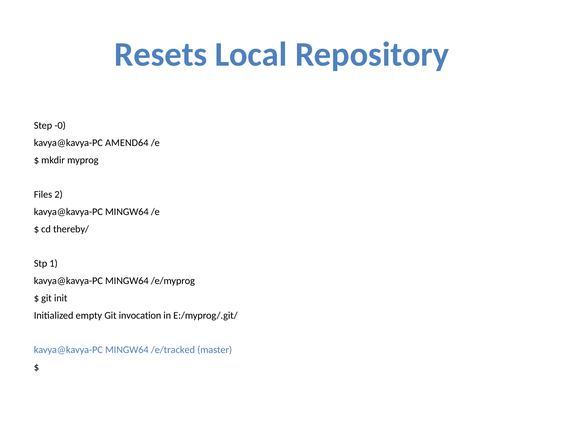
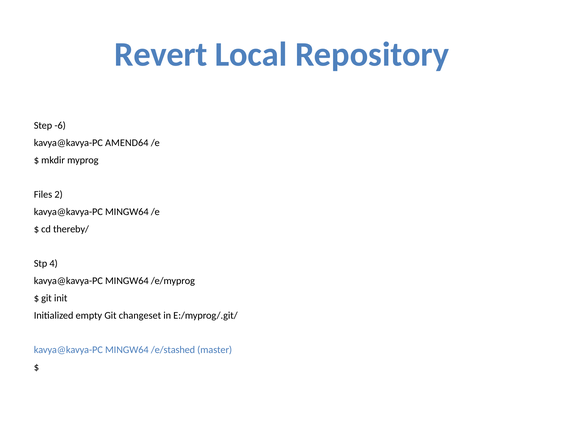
Resets: Resets -> Revert
-0: -0 -> -6
1: 1 -> 4
invocation: invocation -> changeset
/e/tracked: /e/tracked -> /e/stashed
